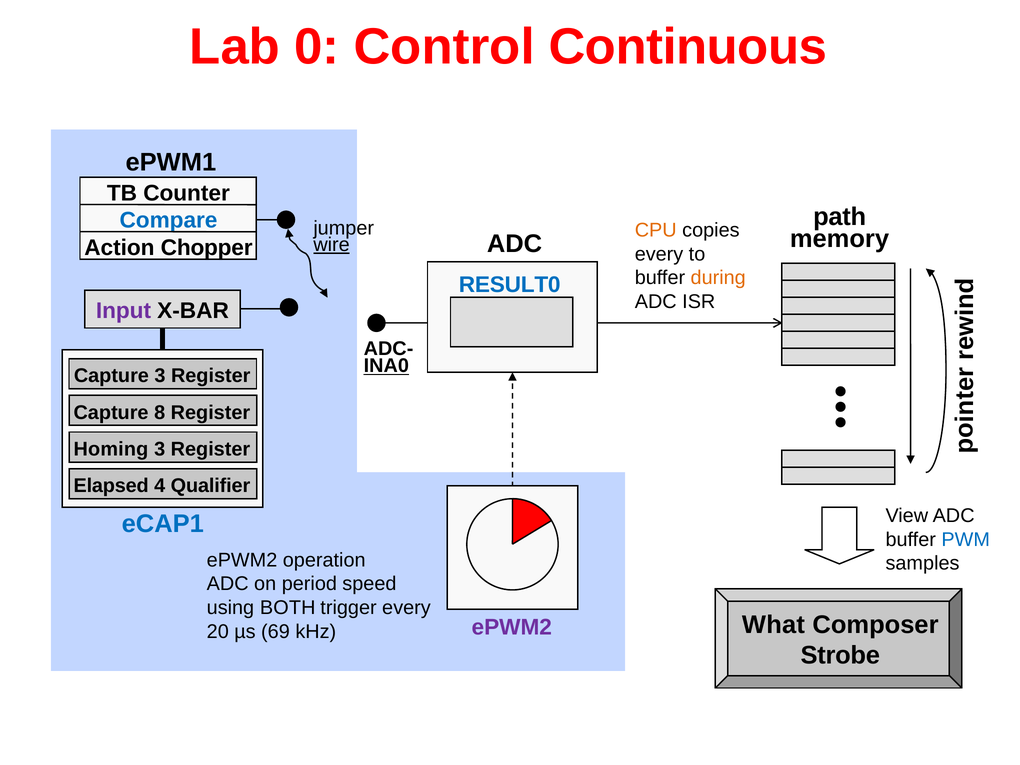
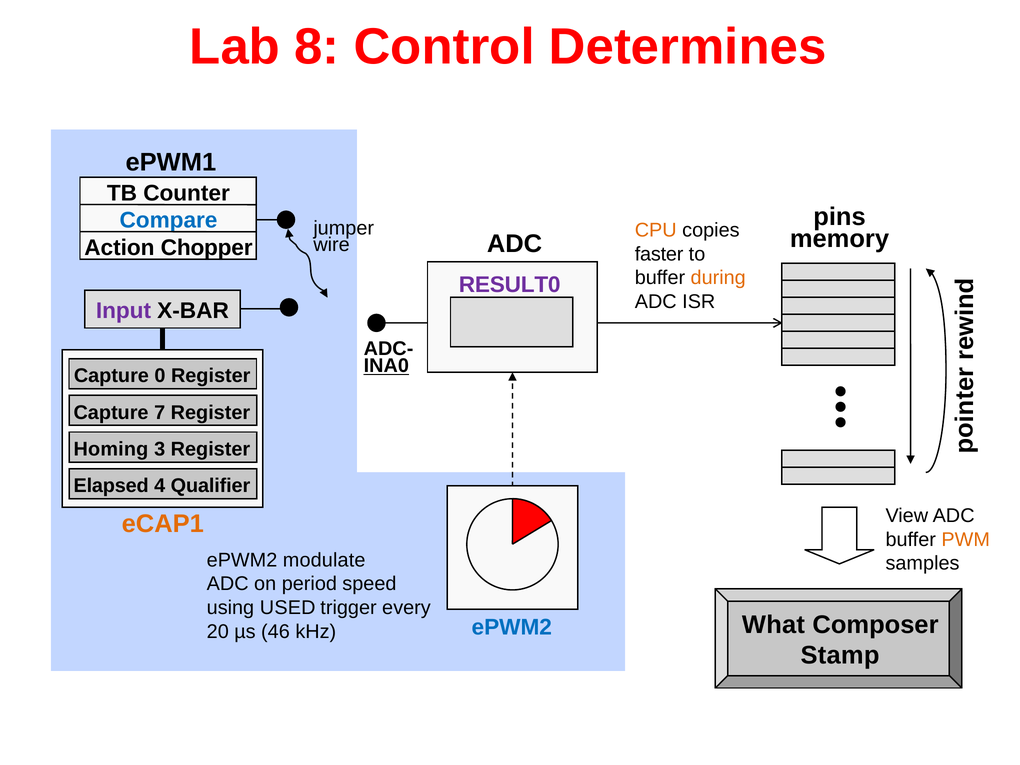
0: 0 -> 8
Continuous: Continuous -> Determines
path: path -> pins
wire underline: present -> none
every at (659, 254): every -> faster
RESULT0 colour: blue -> purple
Capture 3: 3 -> 0
8: 8 -> 7
eCAP1 colour: blue -> orange
PWM colour: blue -> orange
operation: operation -> modulate
BOTH: BOTH -> USED
ePWM2 at (512, 627) colour: purple -> blue
69: 69 -> 46
Strobe: Strobe -> Stamp
